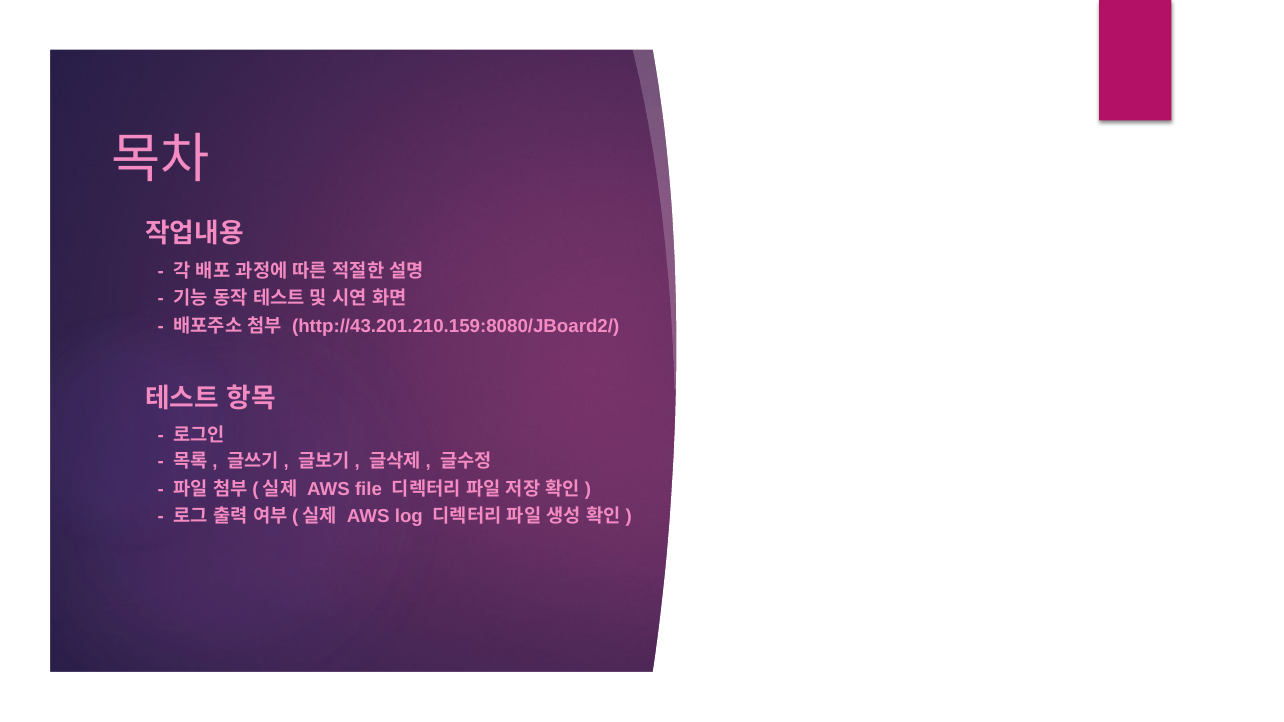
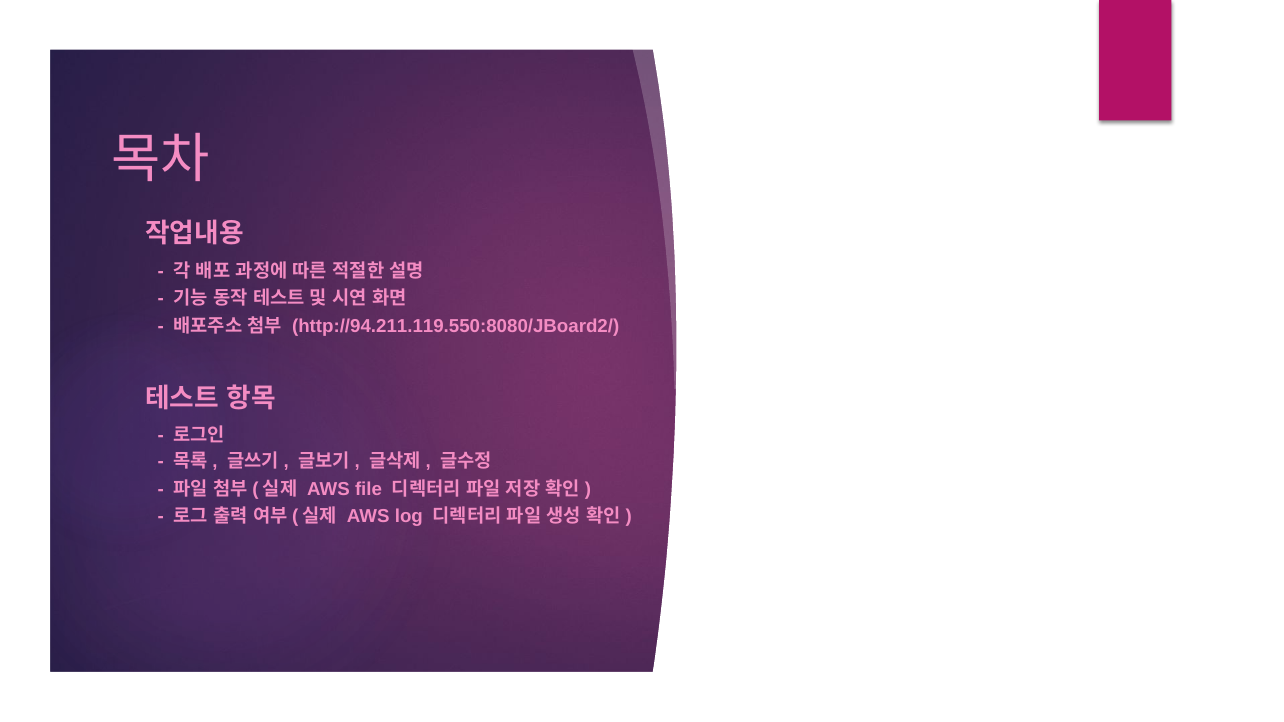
http://43.201.210.159:8080/JBoard2/: http://43.201.210.159:8080/JBoard2/ -> http://94.211.119.550:8080/JBoard2/
